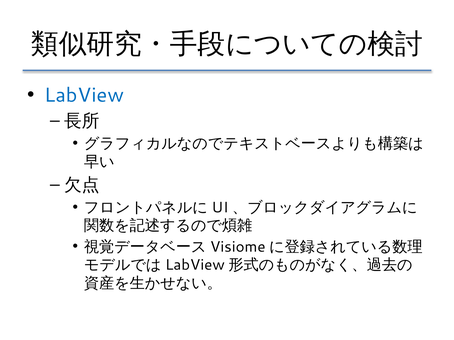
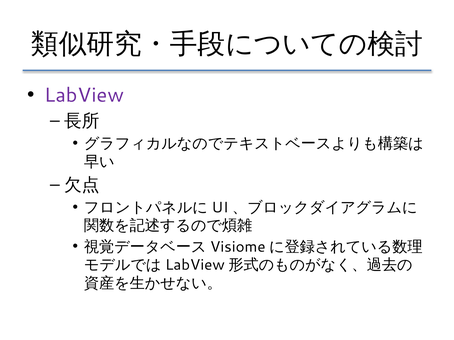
LabView colour: blue -> purple
